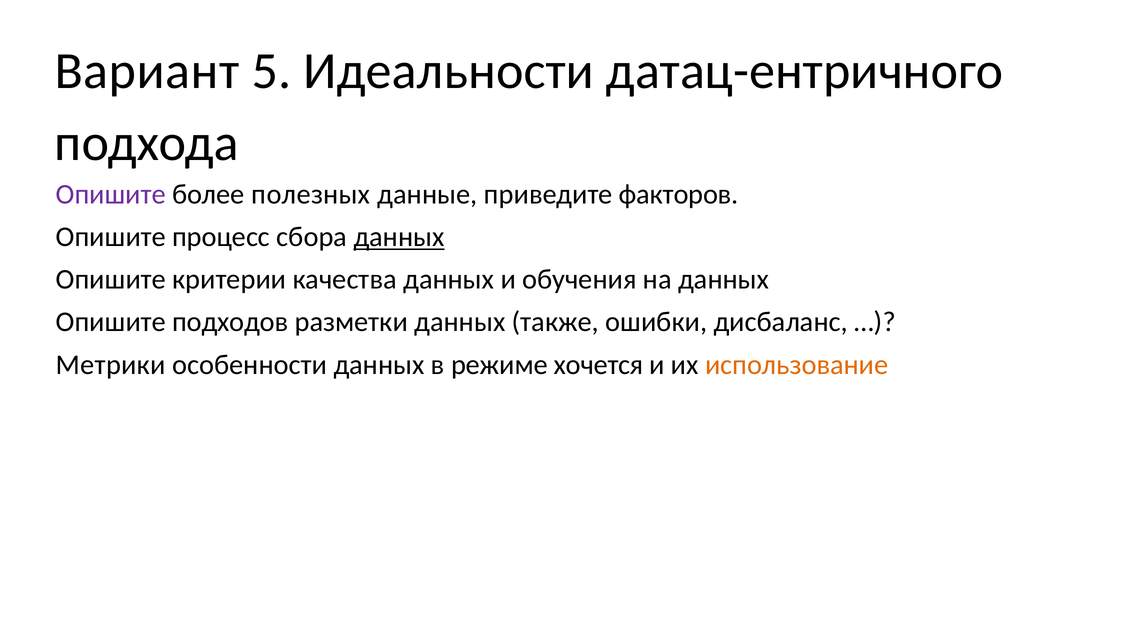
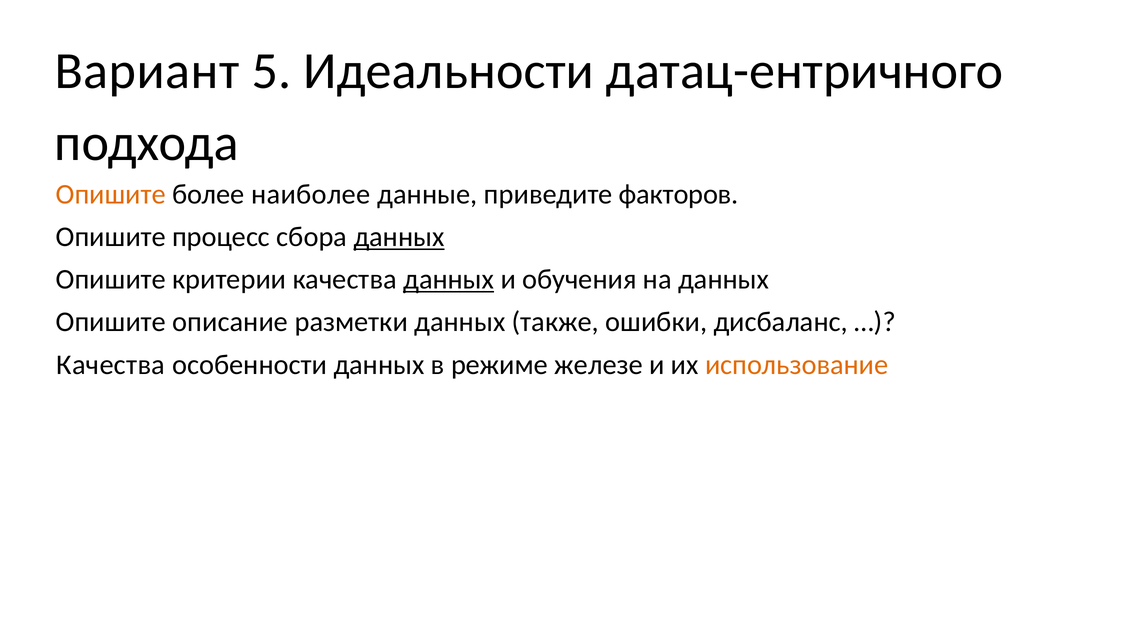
Опишите at (111, 194) colour: purple -> orange
полезных: полезных -> наиболее
данных at (449, 279) underline: none -> present
подходов: подходов -> описание
Метрики at (111, 364): Метрики -> Качества
хочется: хочется -> железе
